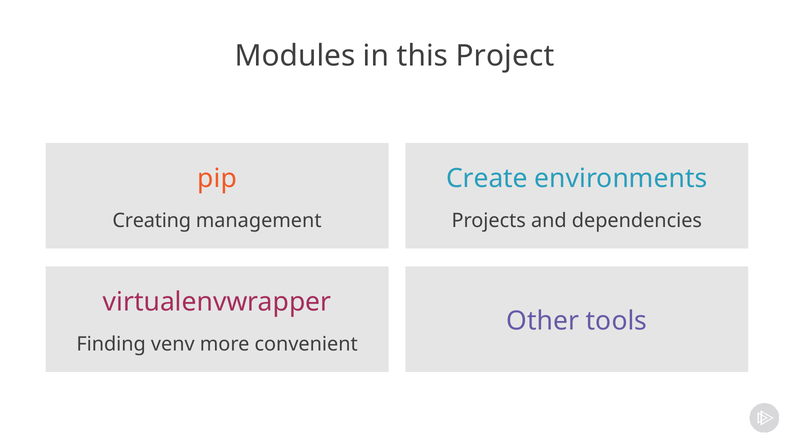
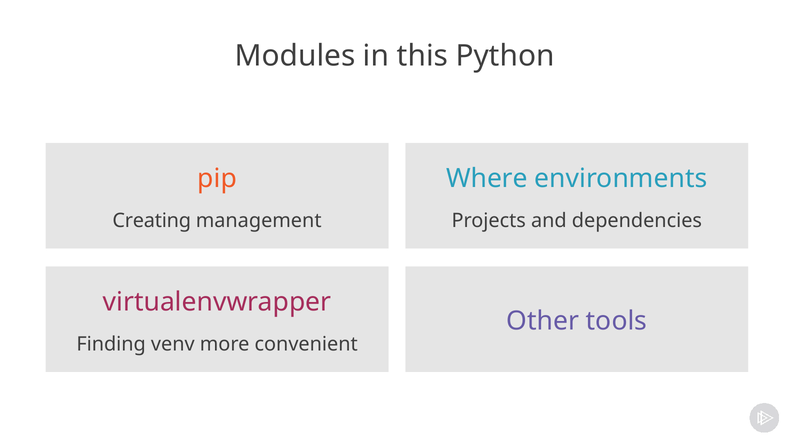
Project: Project -> Python
Create: Create -> Where
